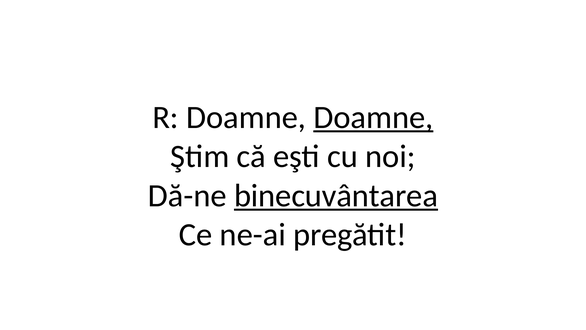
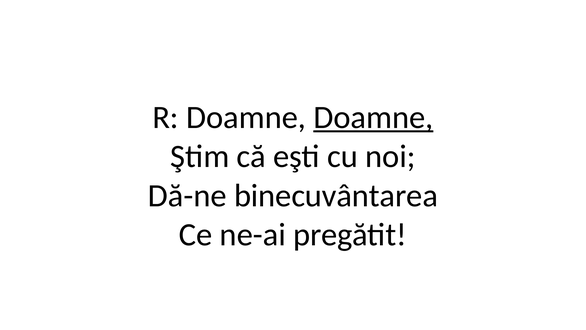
binecuvântarea underline: present -> none
